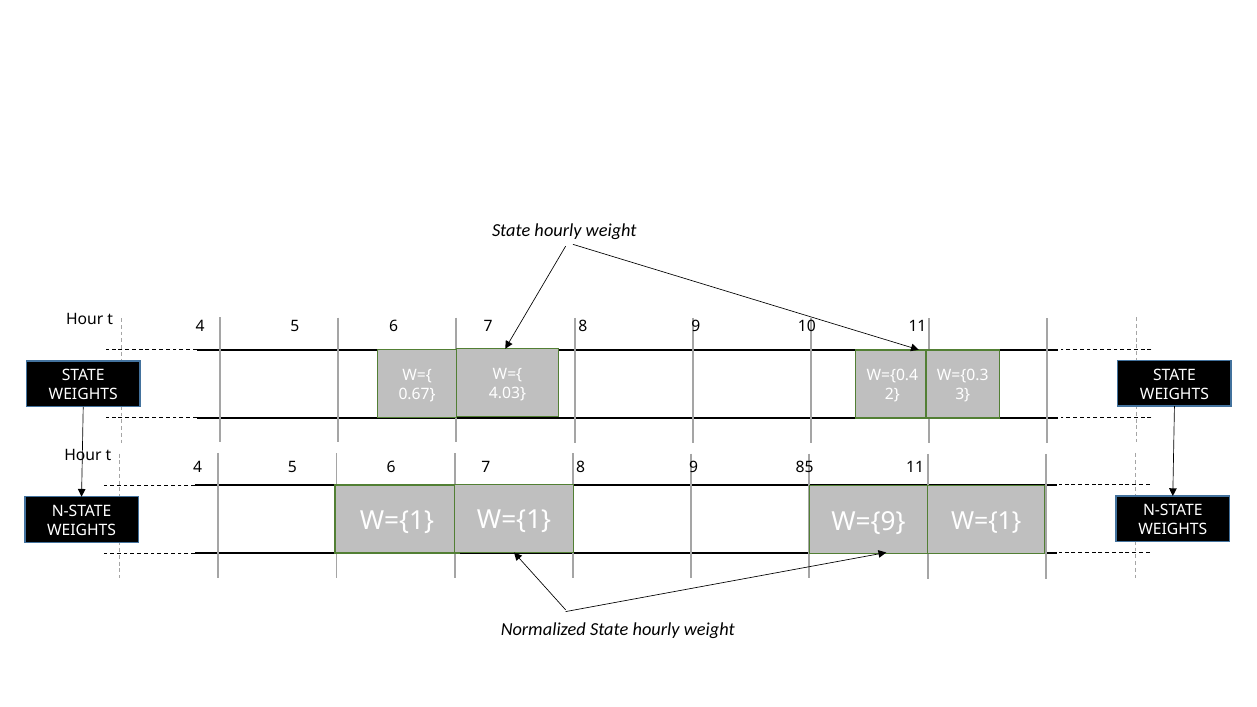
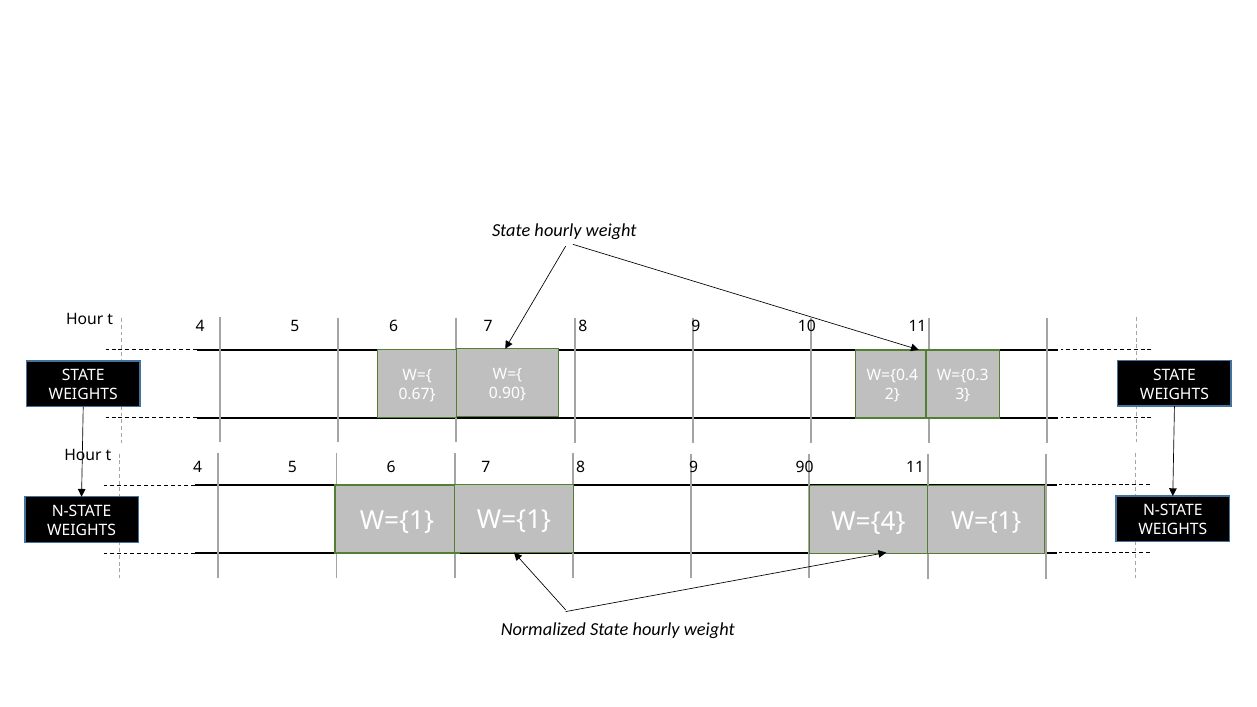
4.03: 4.03 -> 0.90
85: 85 -> 90
W={9: W={9 -> W={4
